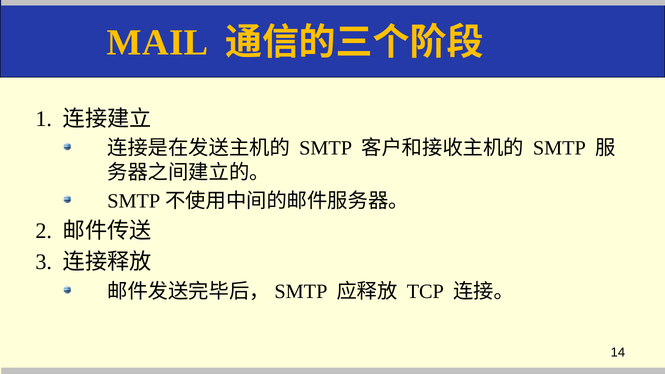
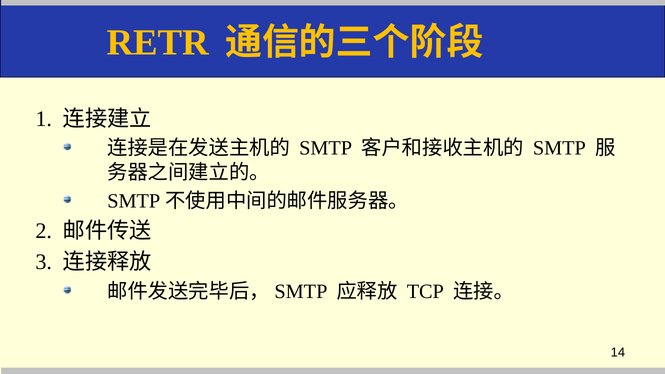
MAIL: MAIL -> RETR
